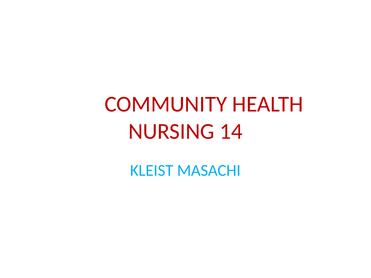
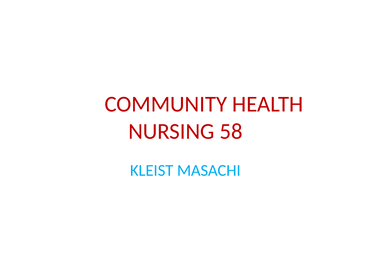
14: 14 -> 58
